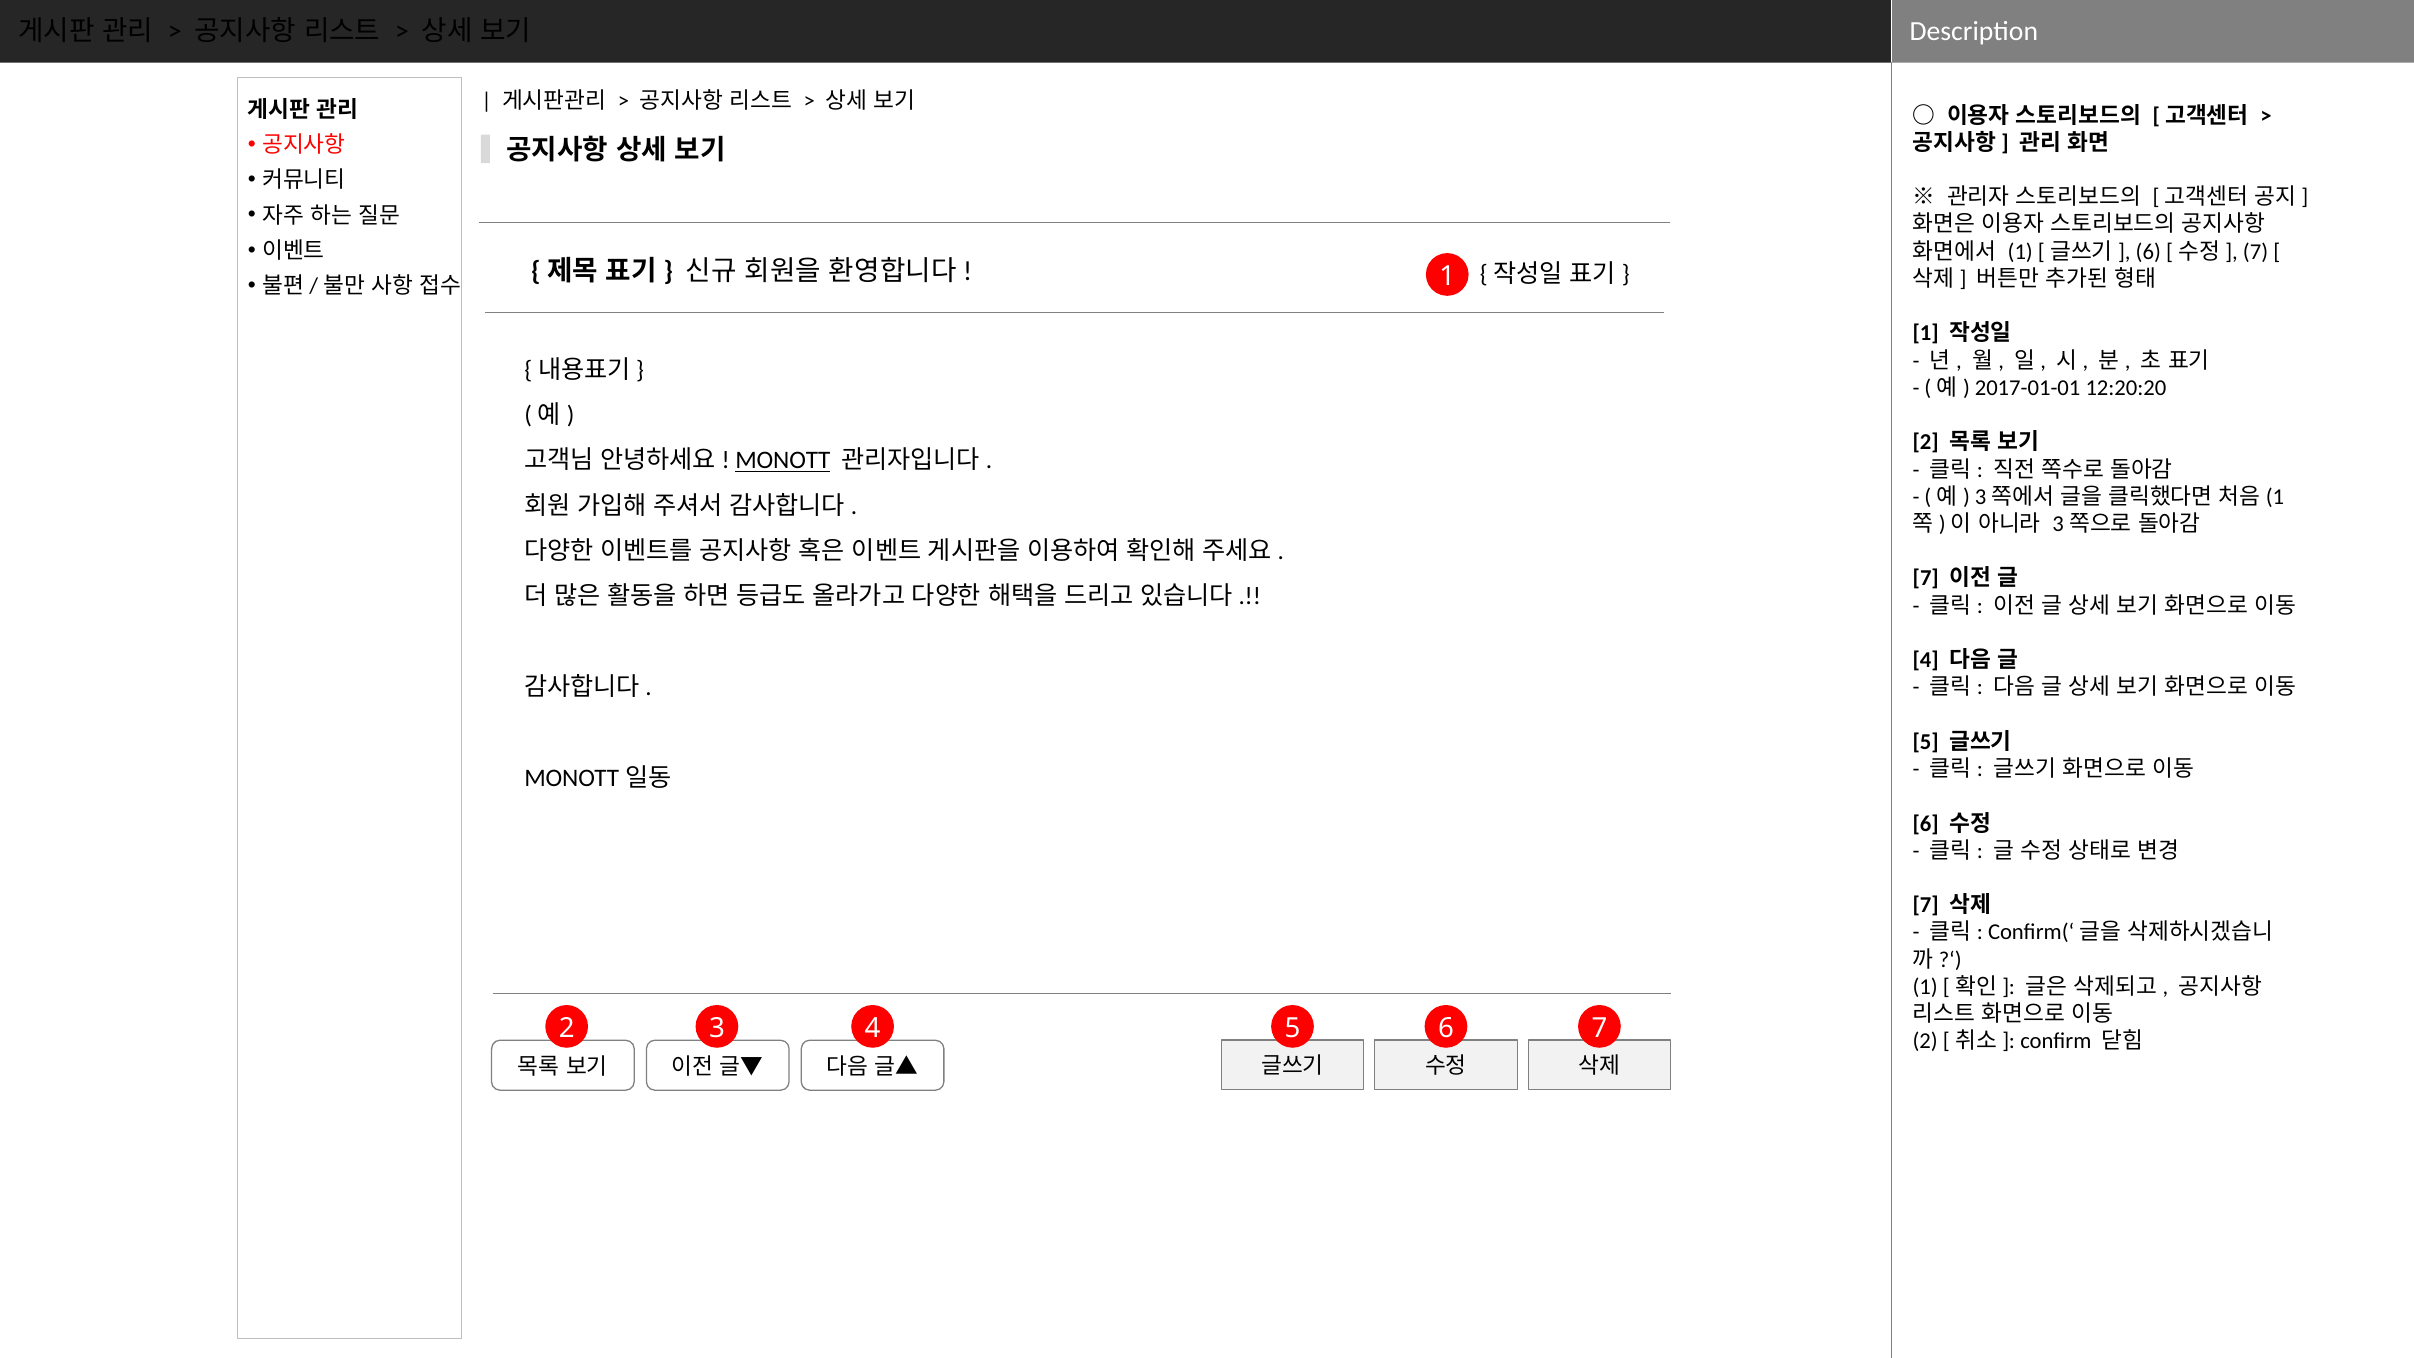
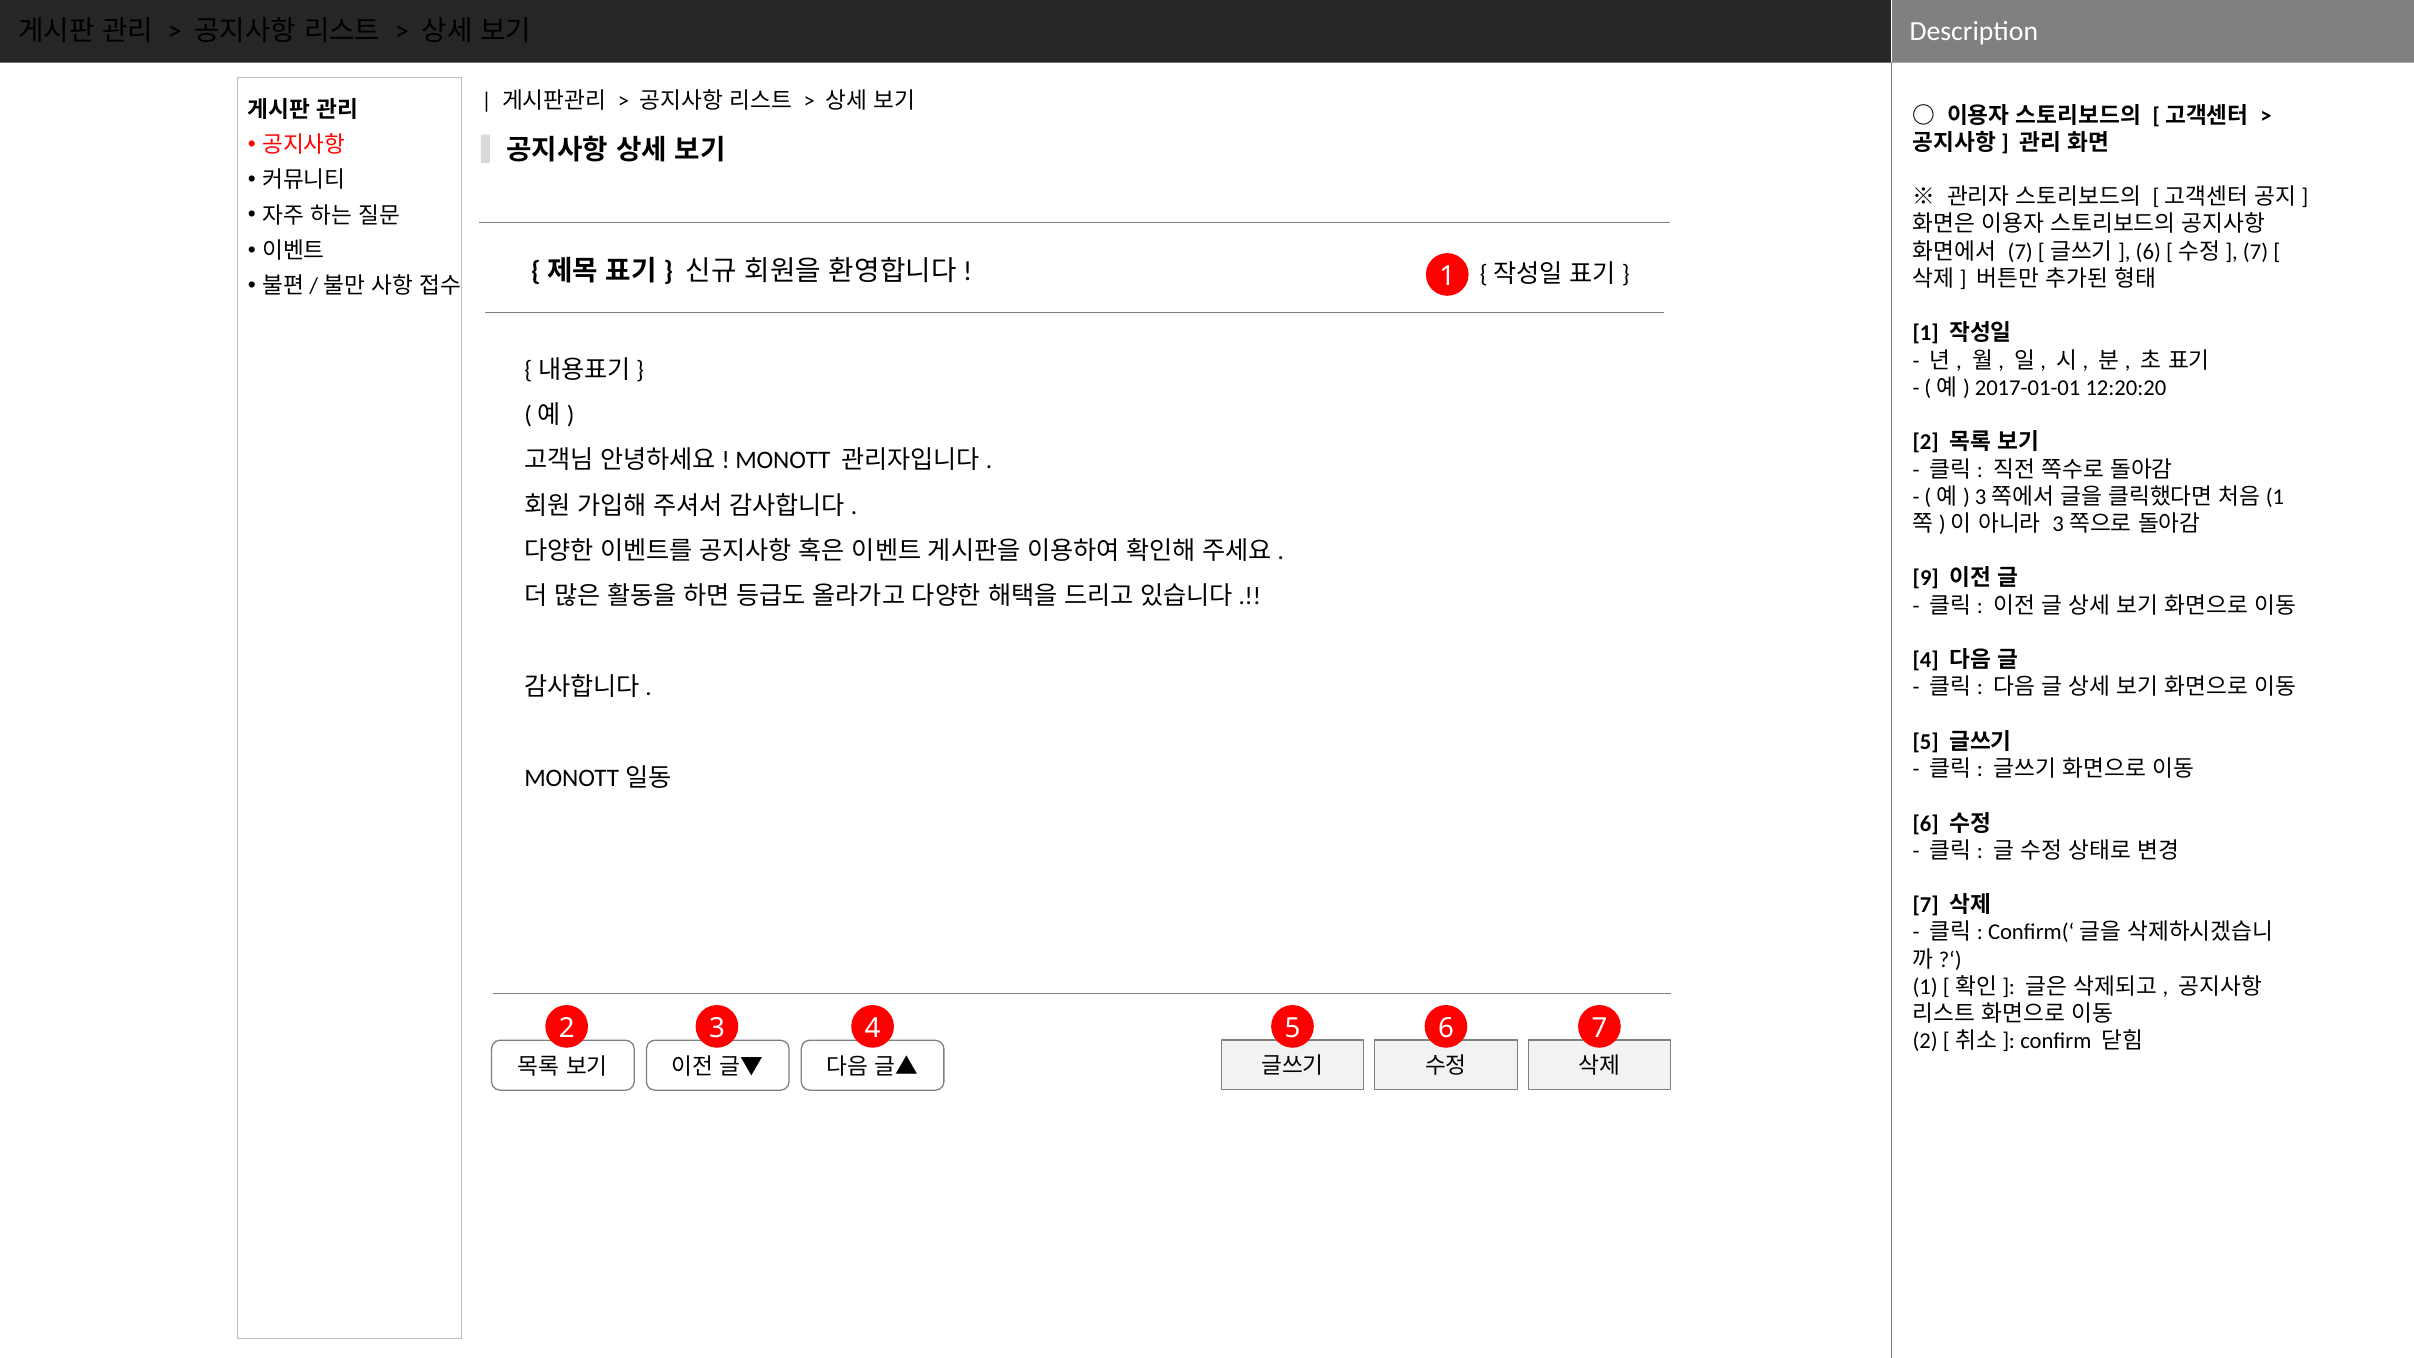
1 at (2020, 252): 1 -> 7
MONOTT underline: present -> none
7 at (1926, 578): 7 -> 9
